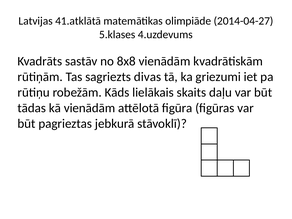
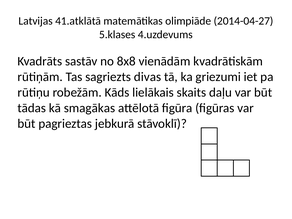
kā vienādām: vienādām -> smagākas
